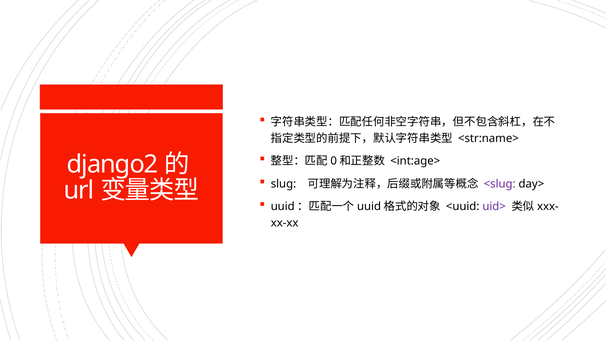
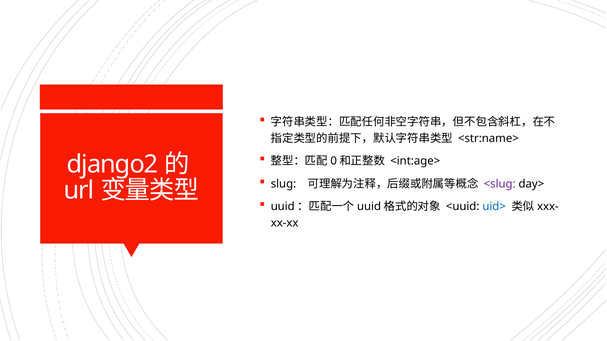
uid> colour: purple -> blue
